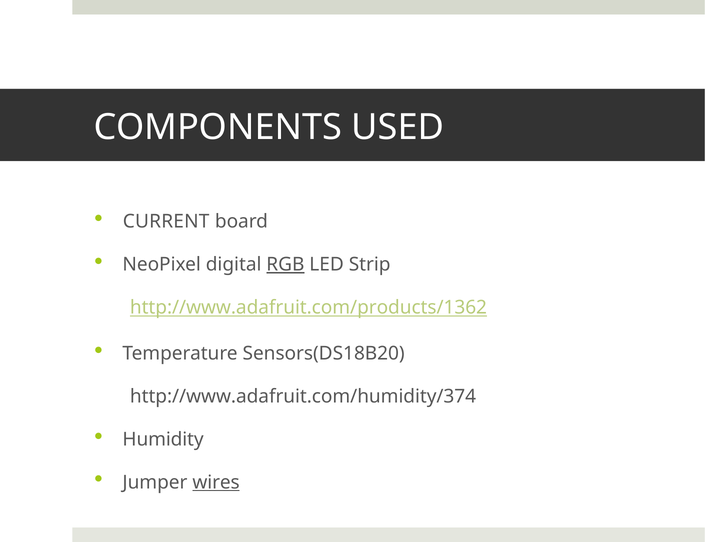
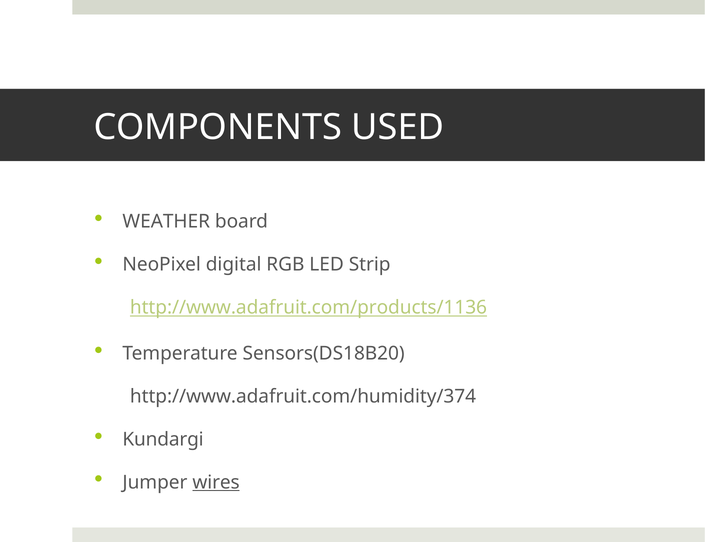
CURRENT: CURRENT -> WEATHER
RGB underline: present -> none
http://www.adafruit.com/products/1362: http://www.adafruit.com/products/1362 -> http://www.adafruit.com/products/1136
Humidity: Humidity -> Kundargi
